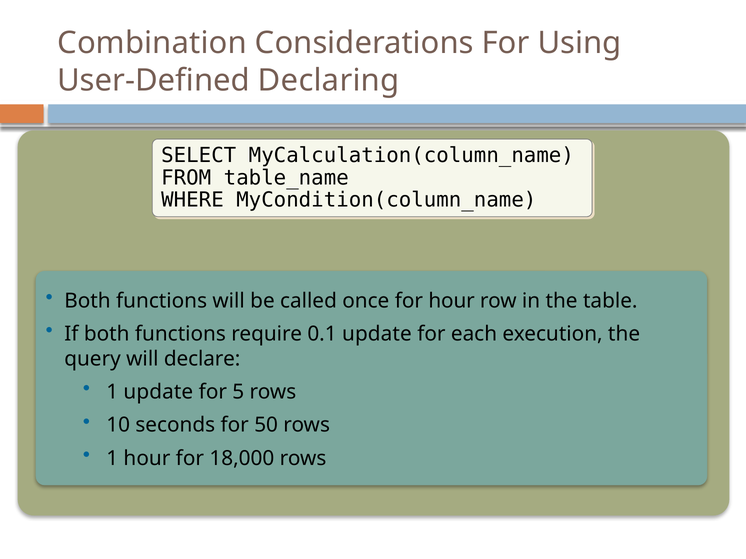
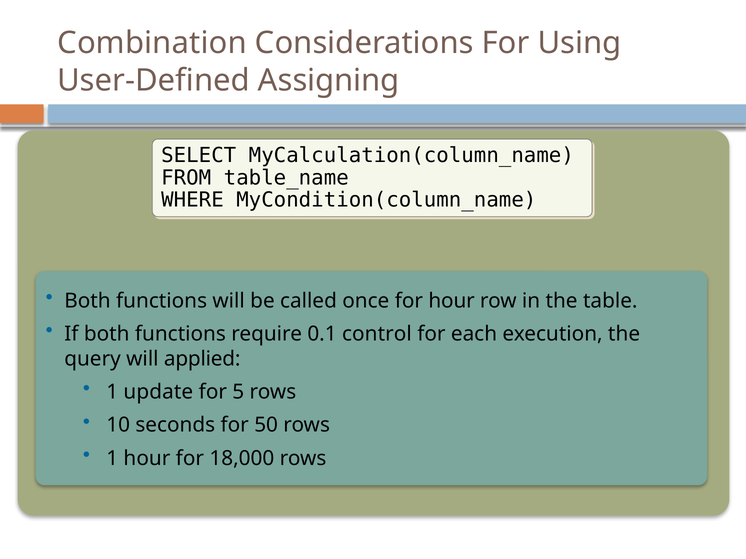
Declaring: Declaring -> Assigning
0.1 update: update -> control
declare: declare -> applied
